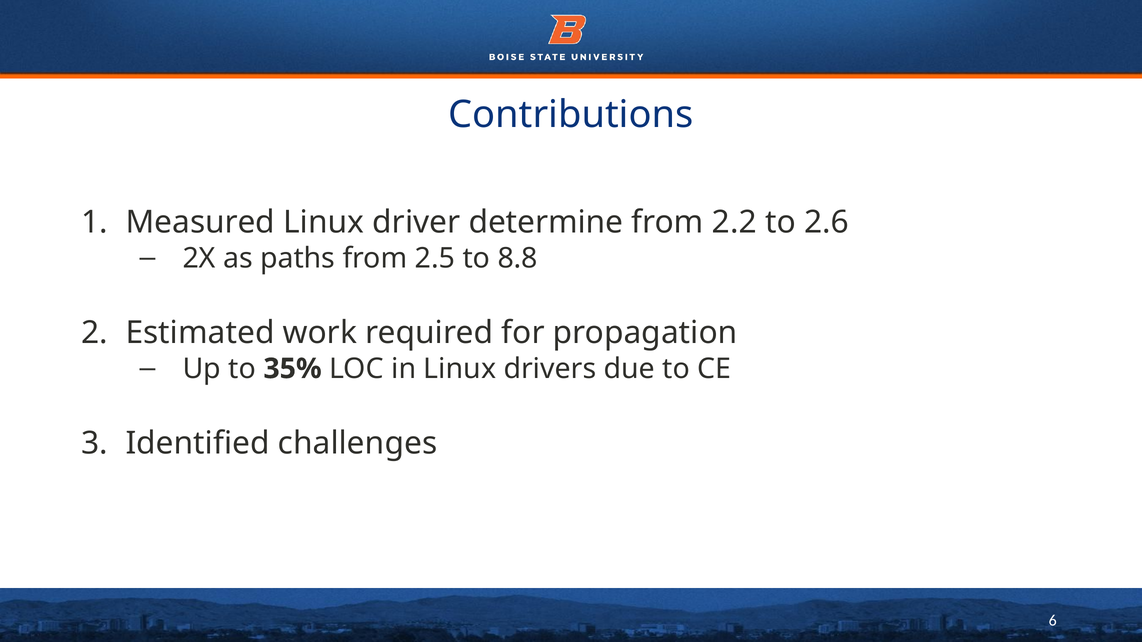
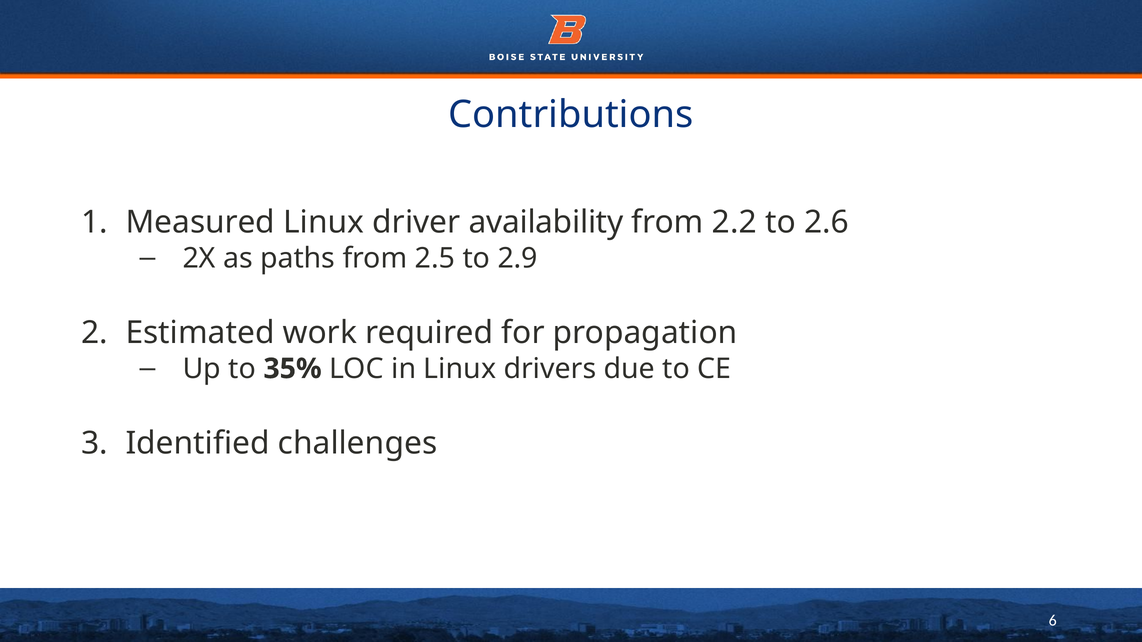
determine: determine -> availability
8.8: 8.8 -> 2.9
